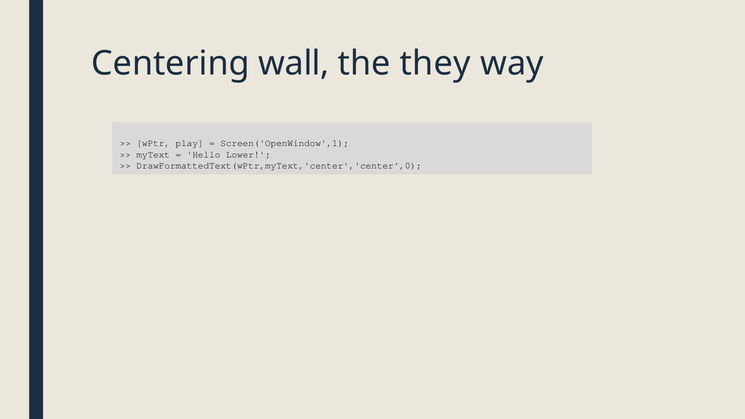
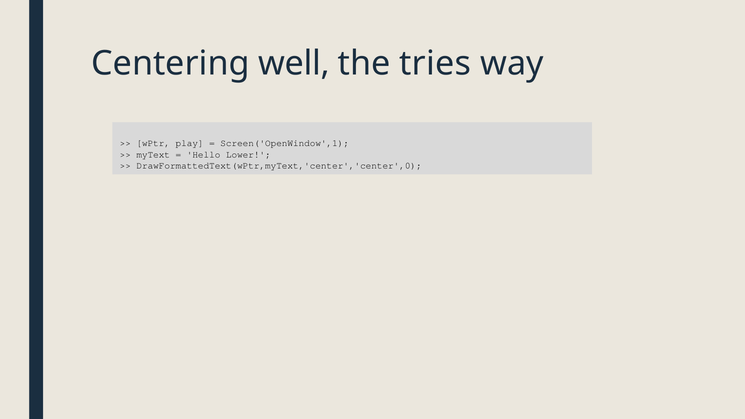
wall: wall -> well
they: they -> tries
